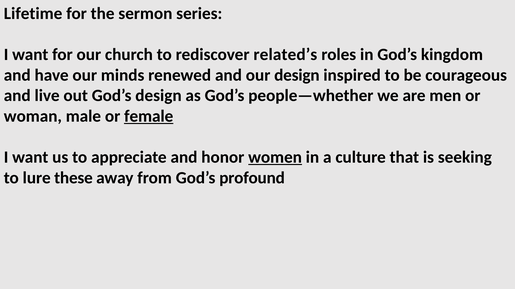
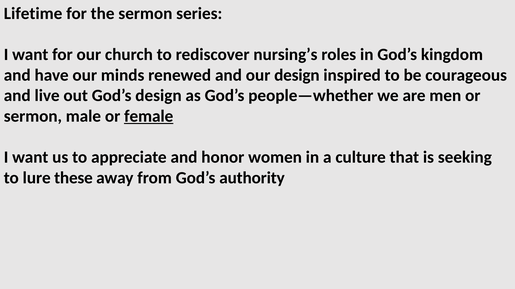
related’s: related’s -> nursing’s
woman at (33, 116): woman -> sermon
women underline: present -> none
profound: profound -> authority
